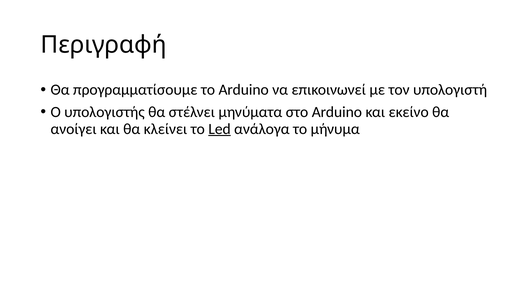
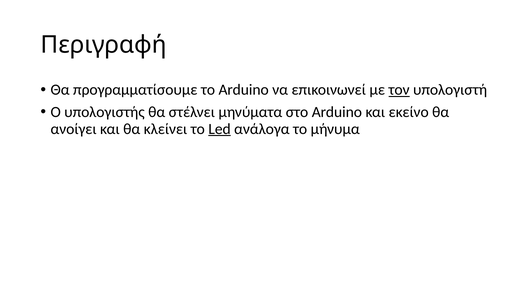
τον underline: none -> present
